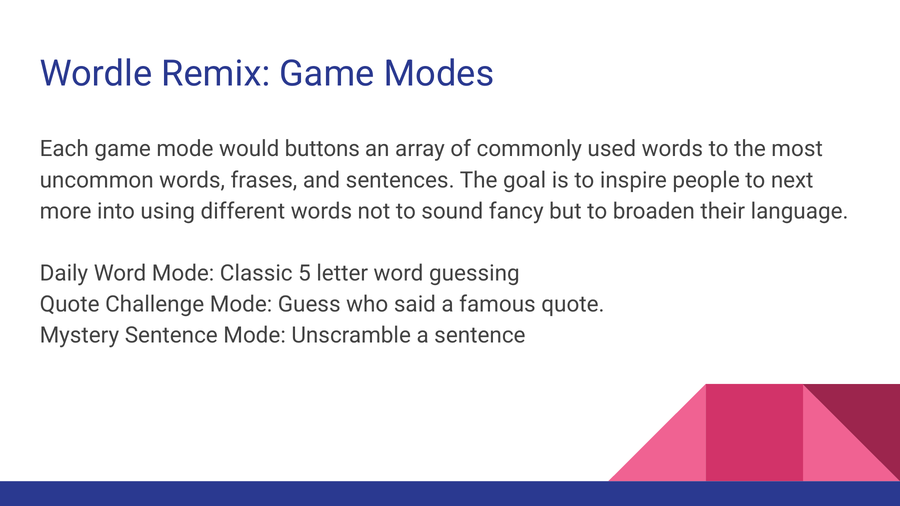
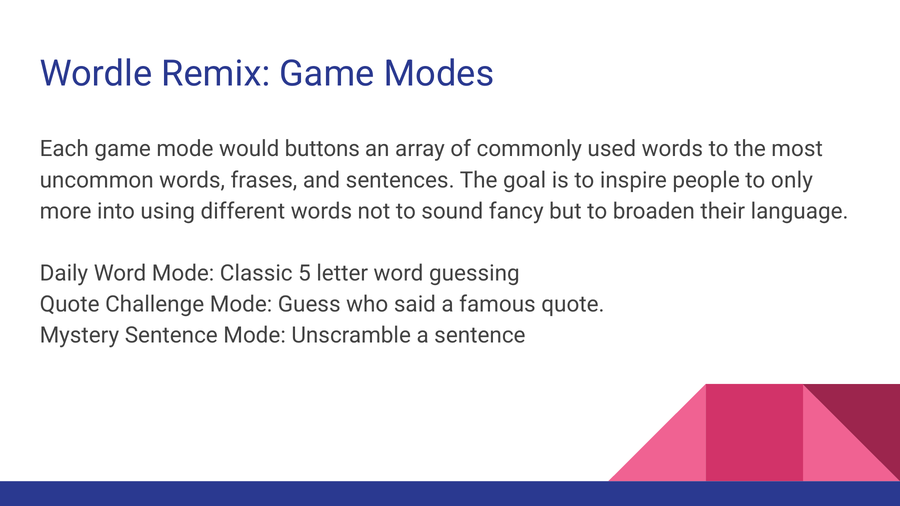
next: next -> only
